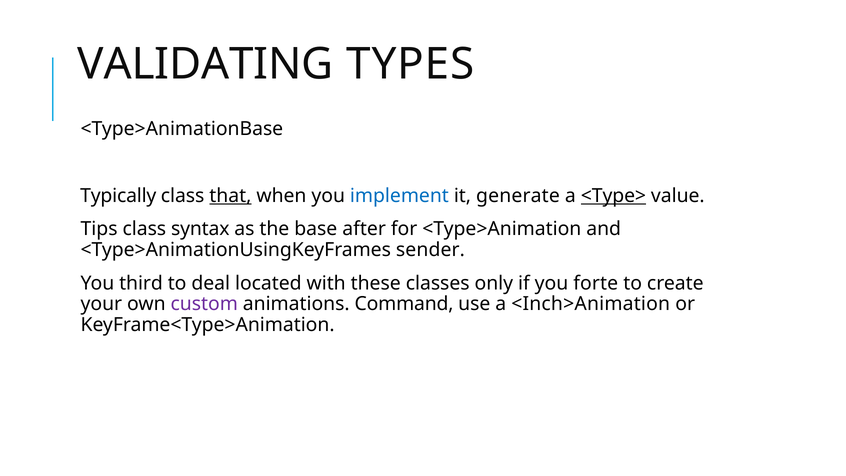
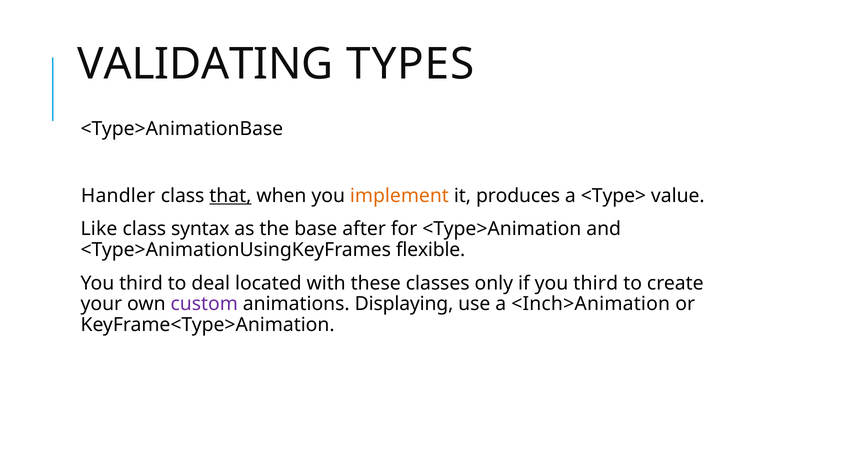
Typically: Typically -> Handler
implement colour: blue -> orange
generate: generate -> produces
<Type> underline: present -> none
Tips: Tips -> Like
sender: sender -> flexible
if you forte: forte -> third
Command: Command -> Displaying
